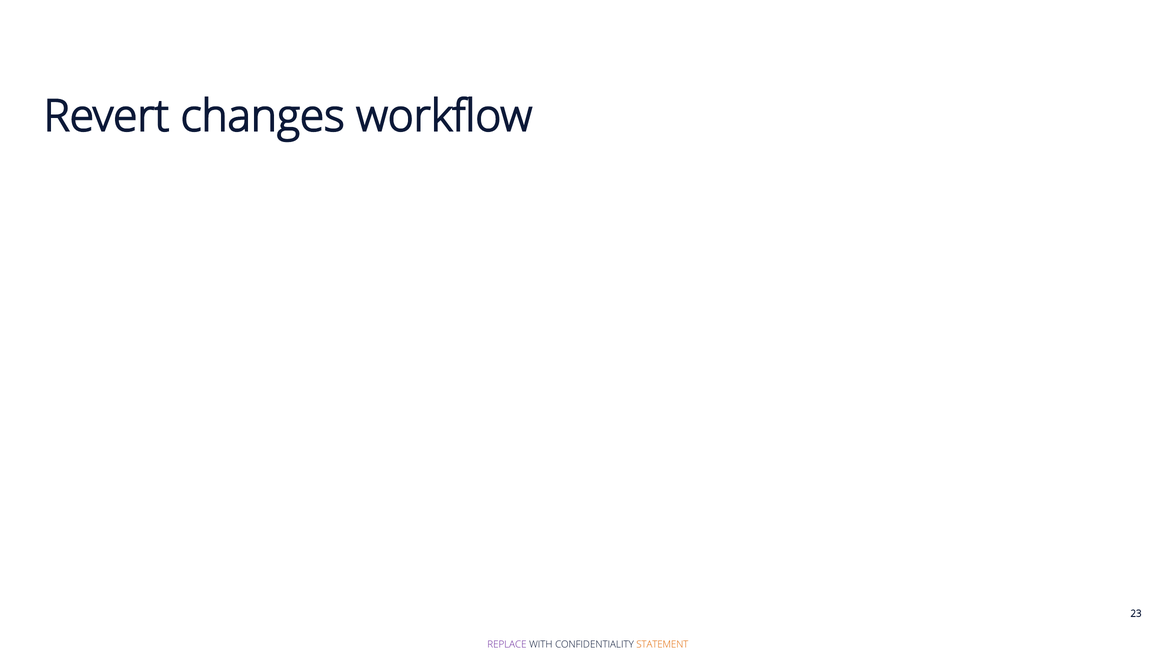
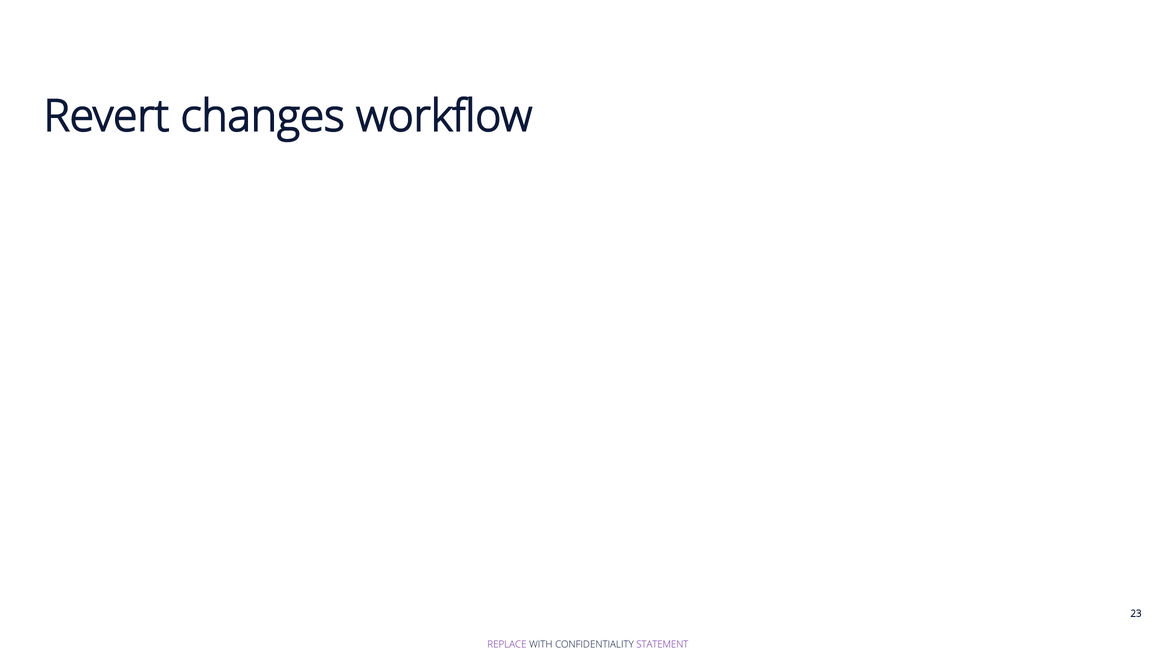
STATEMENT colour: orange -> purple
